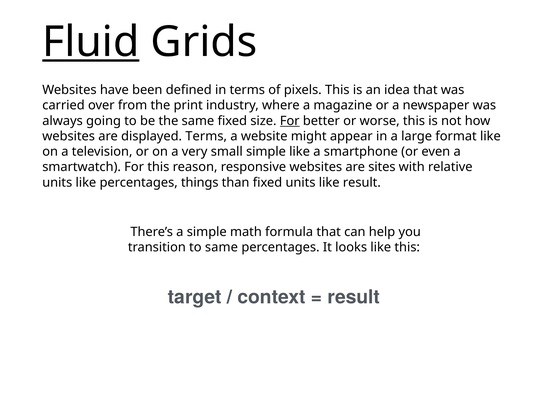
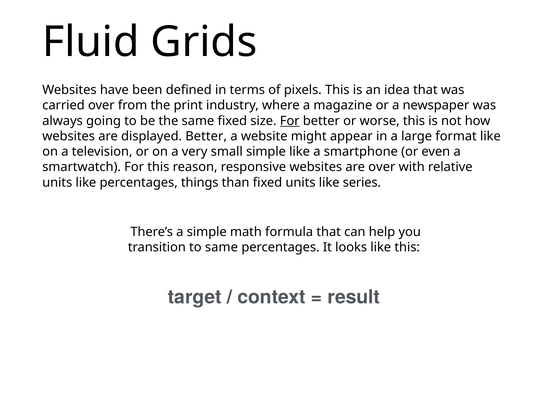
Fluid underline: present -> none
displayed Terms: Terms -> Better
are sites: sites -> over
like result: result -> series
